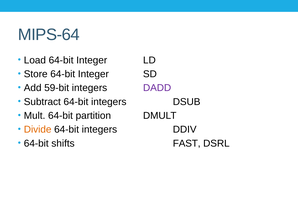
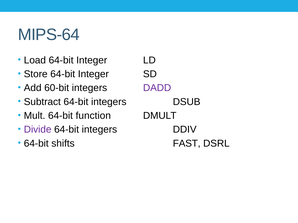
59-bit: 59-bit -> 60-bit
partition: partition -> function
Divide colour: orange -> purple
